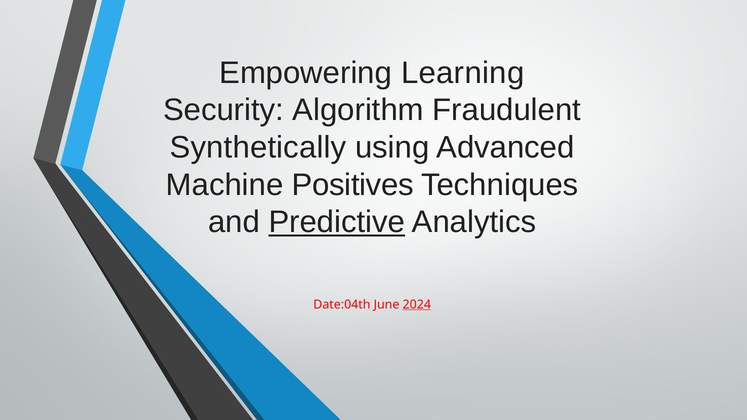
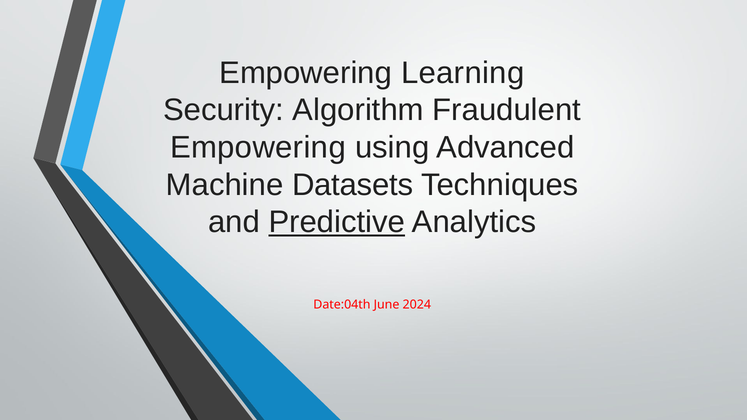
Synthetically at (258, 148): Synthetically -> Empowering
Positives: Positives -> Datasets
2024 underline: present -> none
